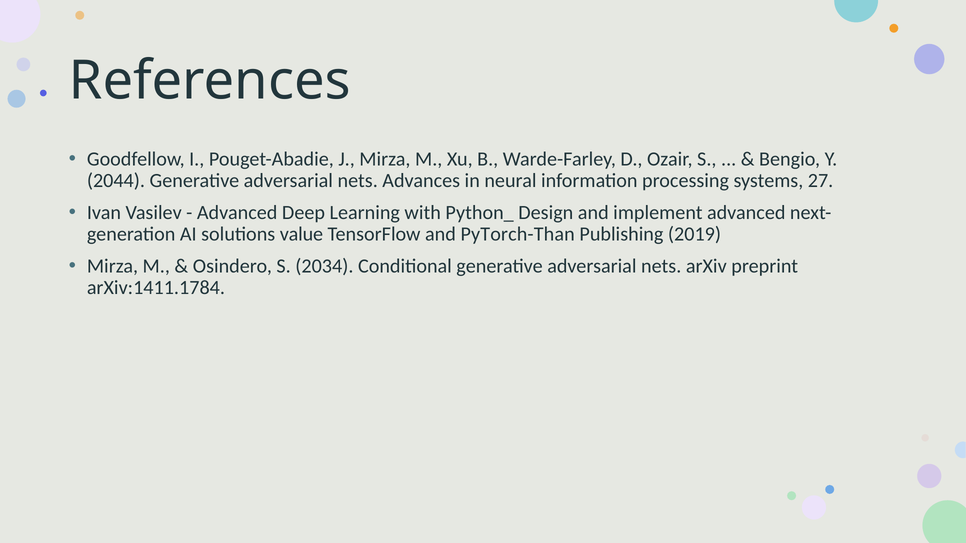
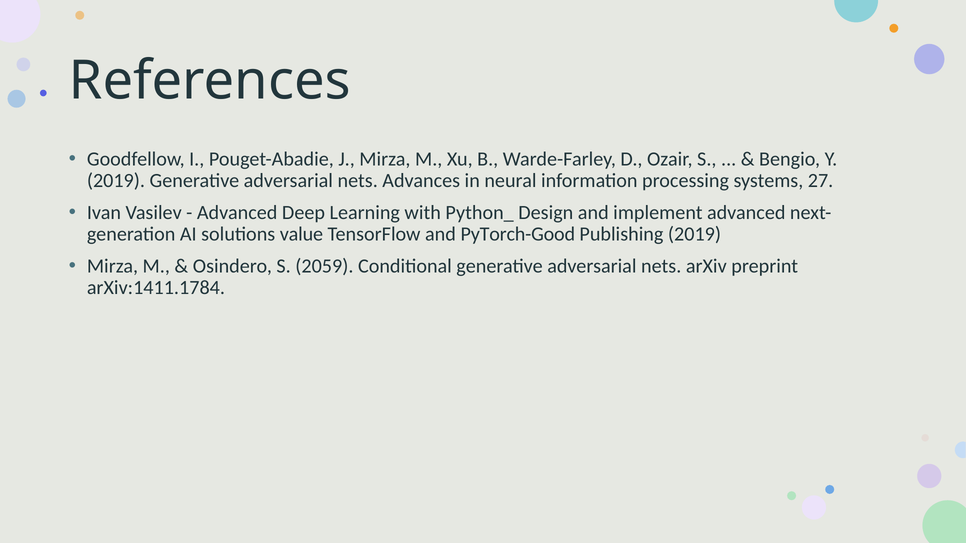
2044 at (116, 181): 2044 -> 2019
PyTorch-Than: PyTorch-Than -> PyTorch-Good
2034: 2034 -> 2059
